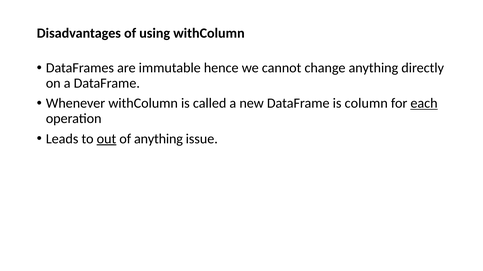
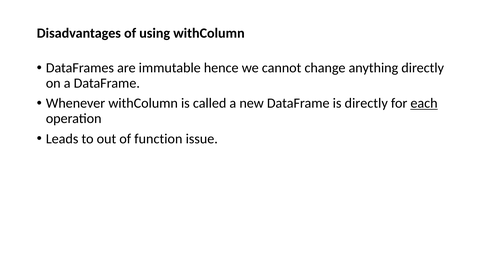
is column: column -> directly
out underline: present -> none
of anything: anything -> function
